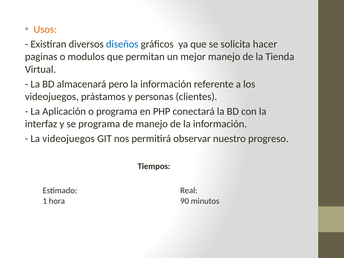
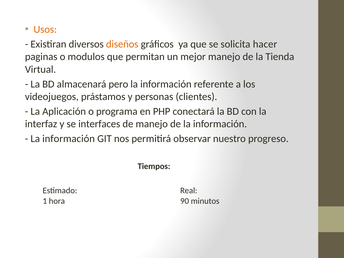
diseños colour: blue -> orange
se programa: programa -> interfaces
videojuegos at (69, 139): videojuegos -> información
